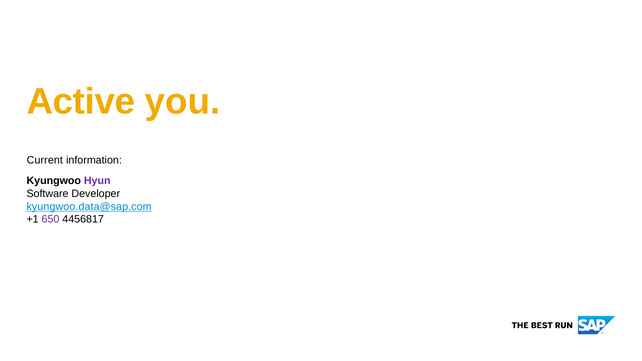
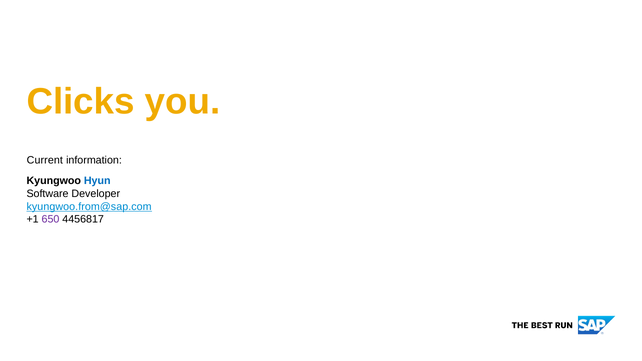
Active: Active -> Clicks
Hyun colour: purple -> blue
kyungwoo.data@sap.com: kyungwoo.data@sap.com -> kyungwoo.from@sap.com
